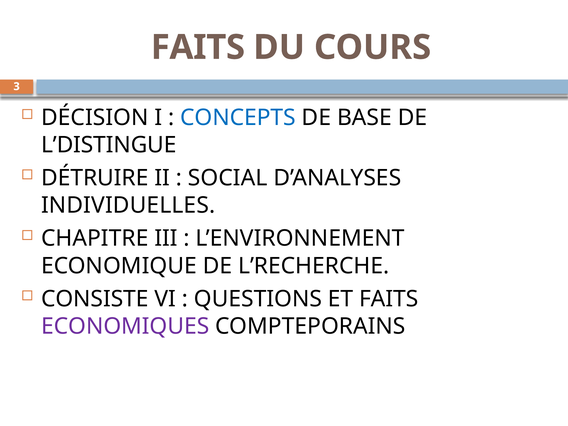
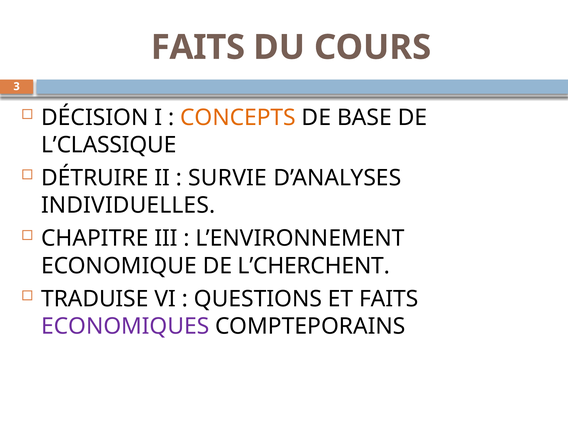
CONCEPTS colour: blue -> orange
L’DISTINGUE: L’DISTINGUE -> L’CLASSIQUE
SOCIAL: SOCIAL -> SURVIE
L’RECHERCHE: L’RECHERCHE -> L’CHERCHENT
CONSISTE: CONSISTE -> TRADUISE
